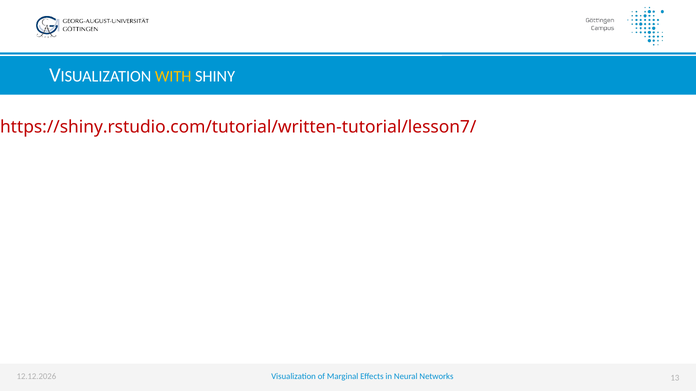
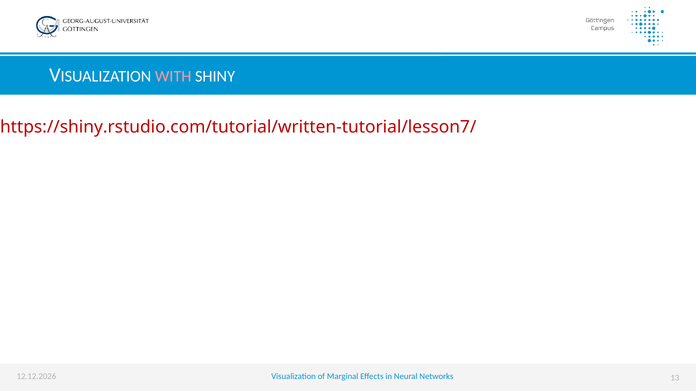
WITH colour: yellow -> pink
